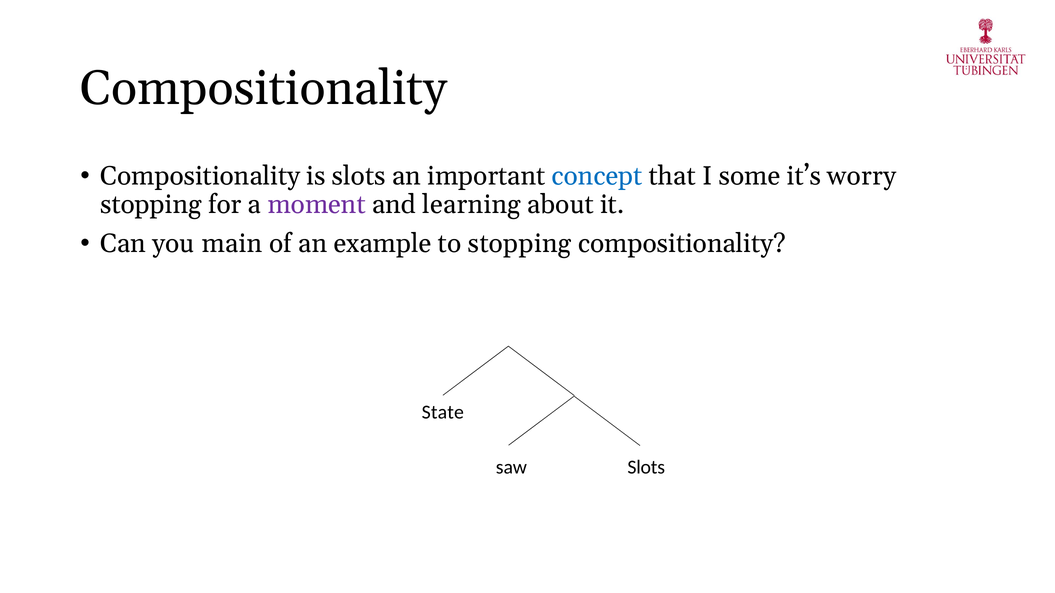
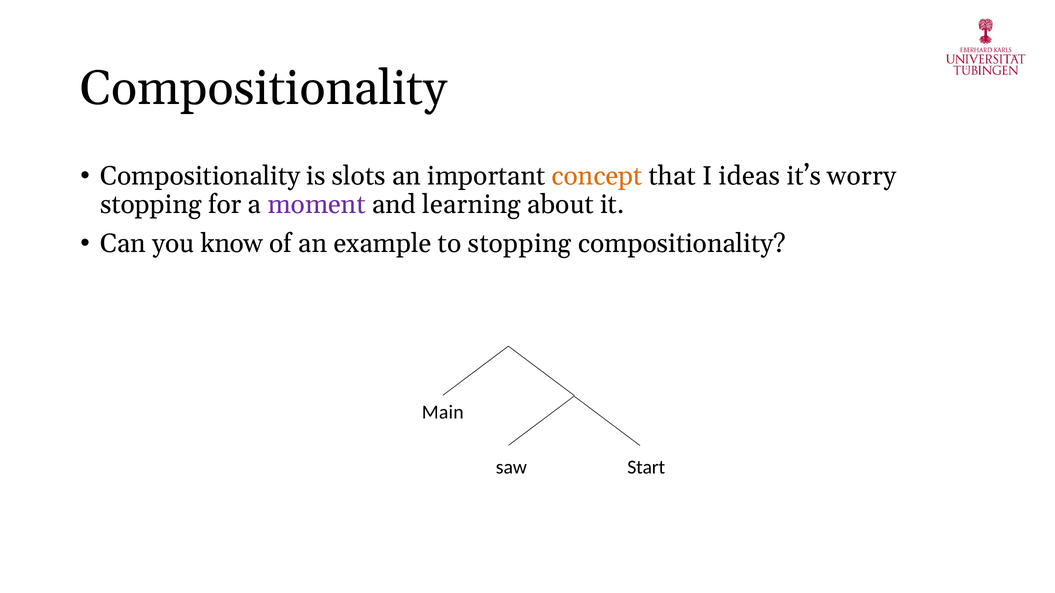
concept colour: blue -> orange
some: some -> ideas
main: main -> know
State: State -> Main
saw Slots: Slots -> Start
